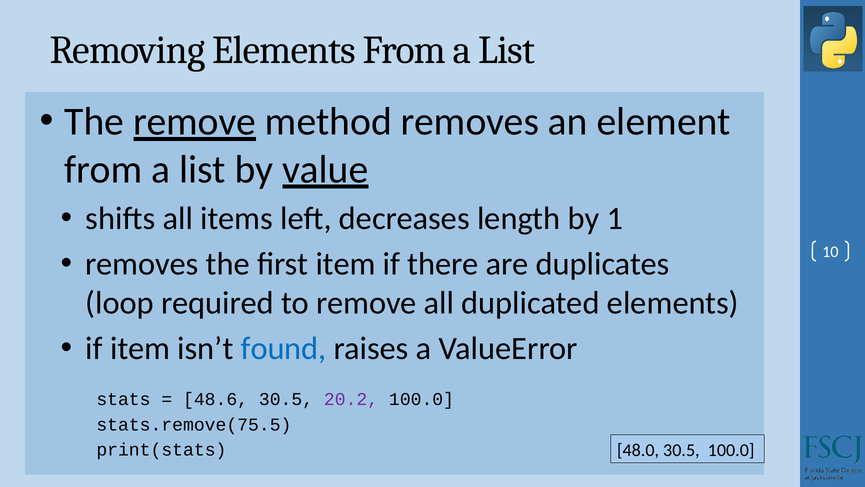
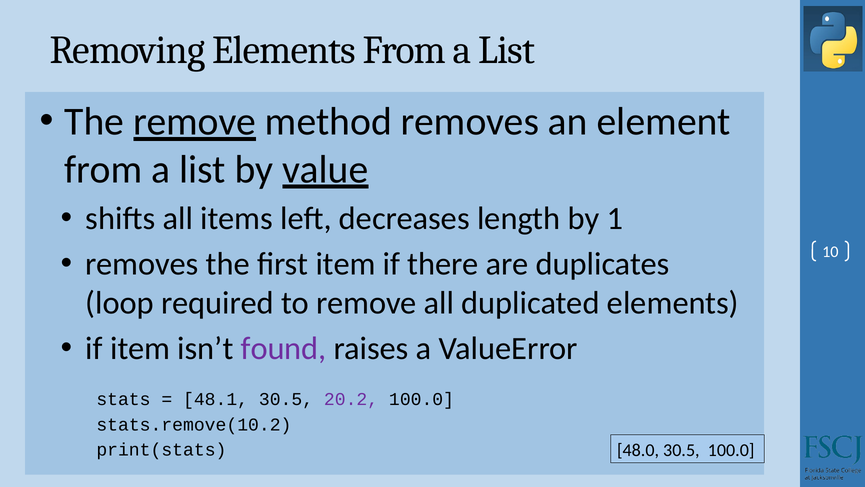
found colour: blue -> purple
48.6: 48.6 -> 48.1
stats.remove(75.5: stats.remove(75.5 -> stats.remove(10.2
